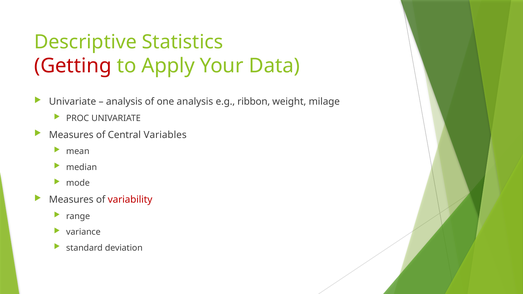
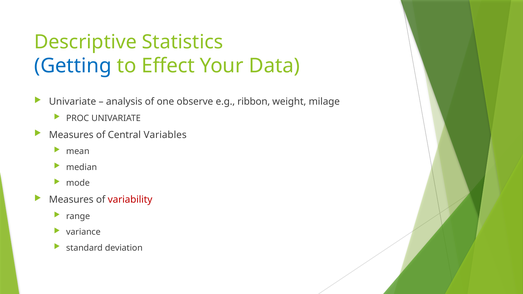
Getting colour: red -> blue
Apply: Apply -> Effect
one analysis: analysis -> observe
